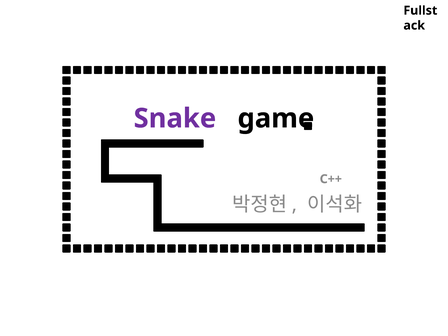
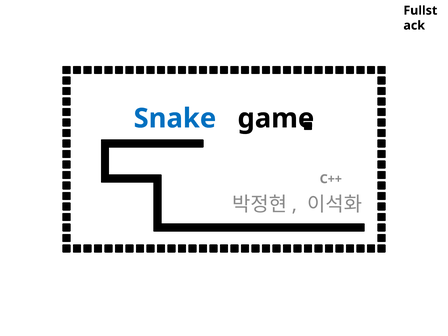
Snake colour: purple -> blue
